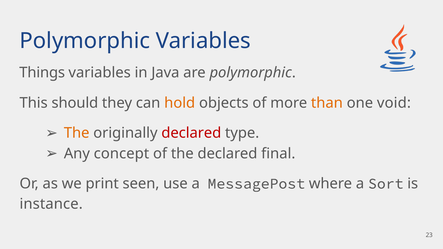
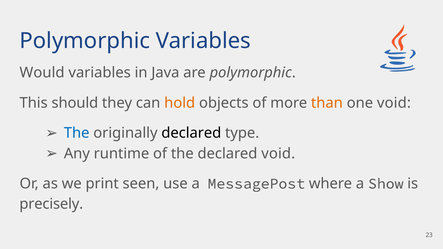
Things: Things -> Would
The at (77, 133) colour: orange -> blue
declared at (191, 133) colour: red -> black
concept: concept -> runtime
declared final: final -> void
Sort: Sort -> Show
instance: instance -> precisely
